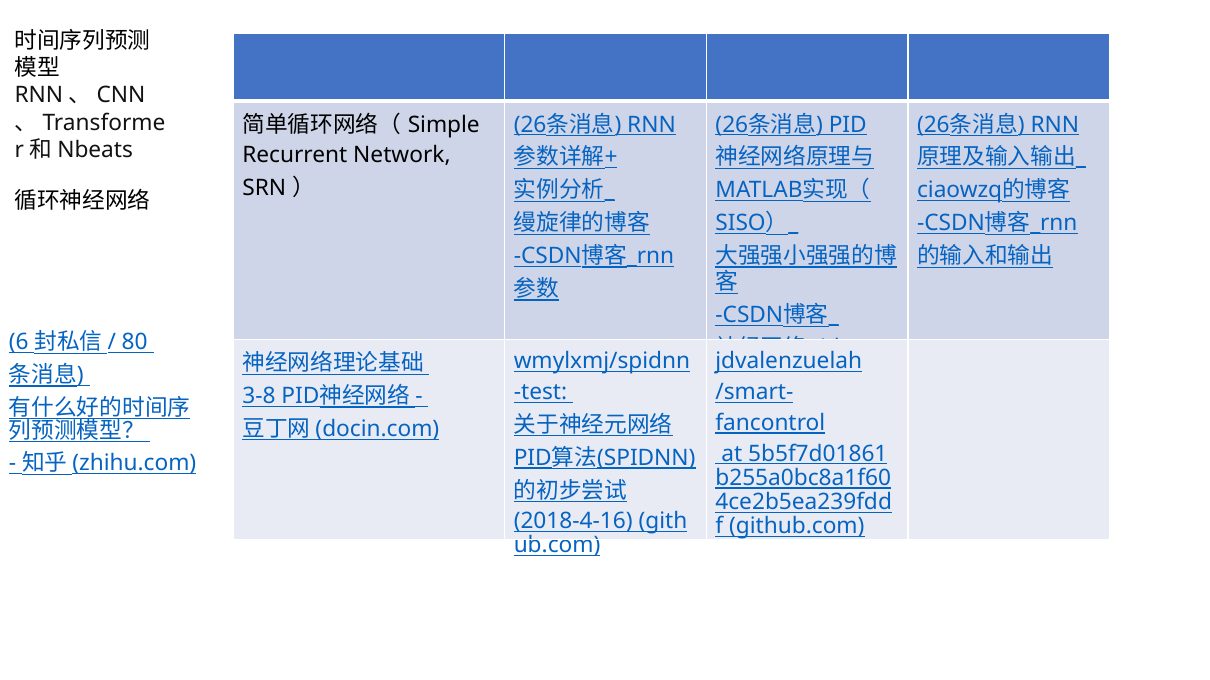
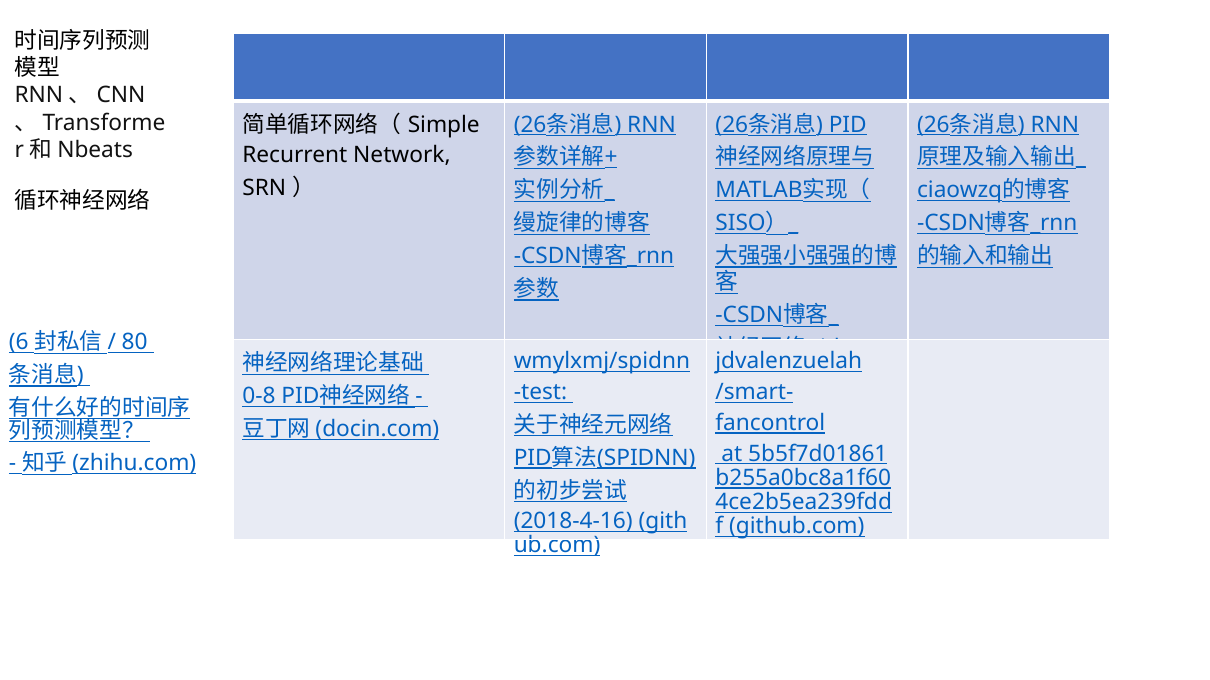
3-8: 3-8 -> 0-8
